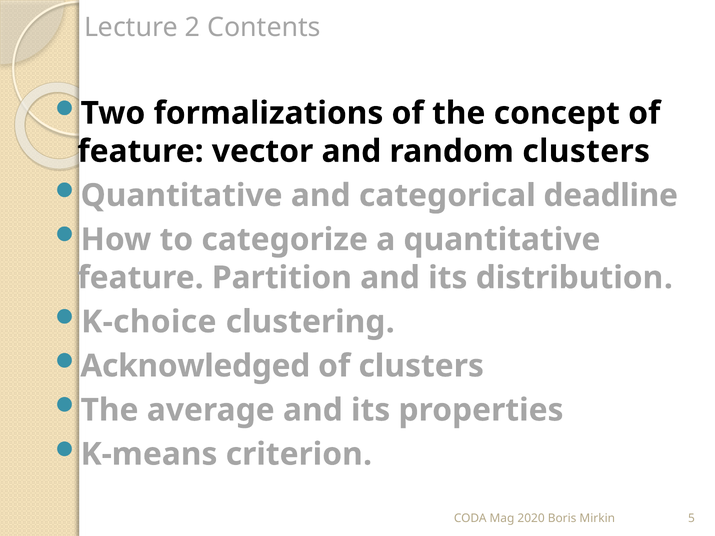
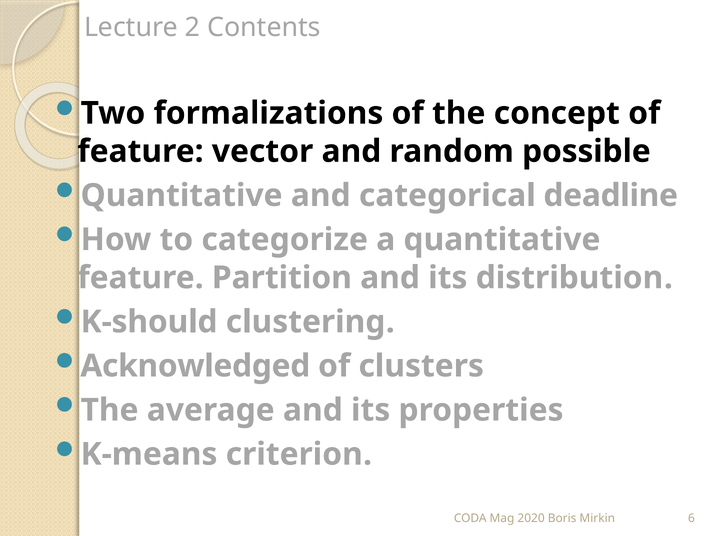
random clusters: clusters -> possible
K-choice: K-choice -> K-should
5: 5 -> 6
